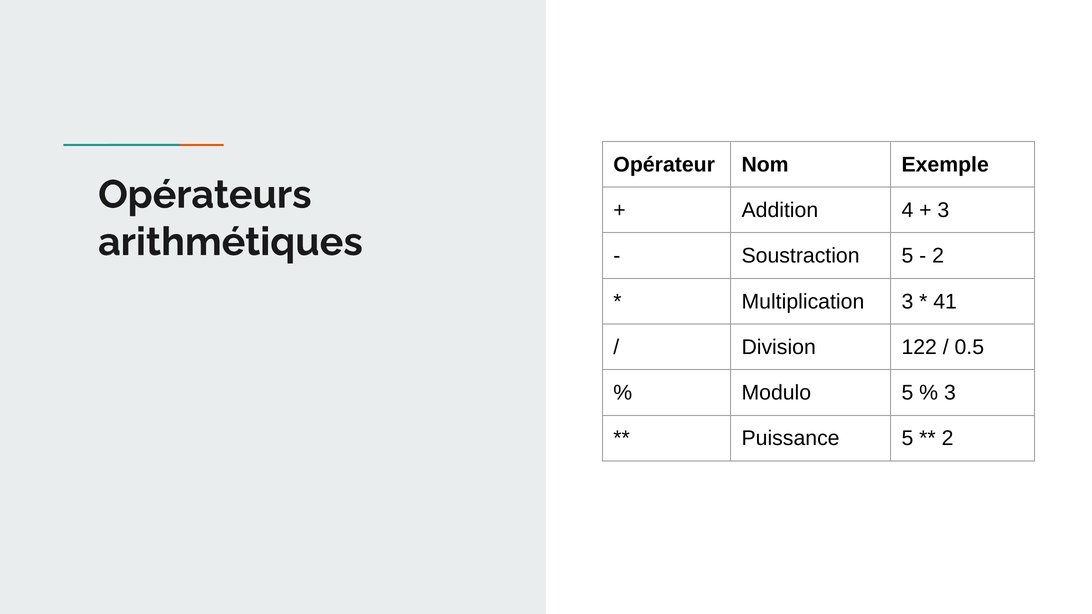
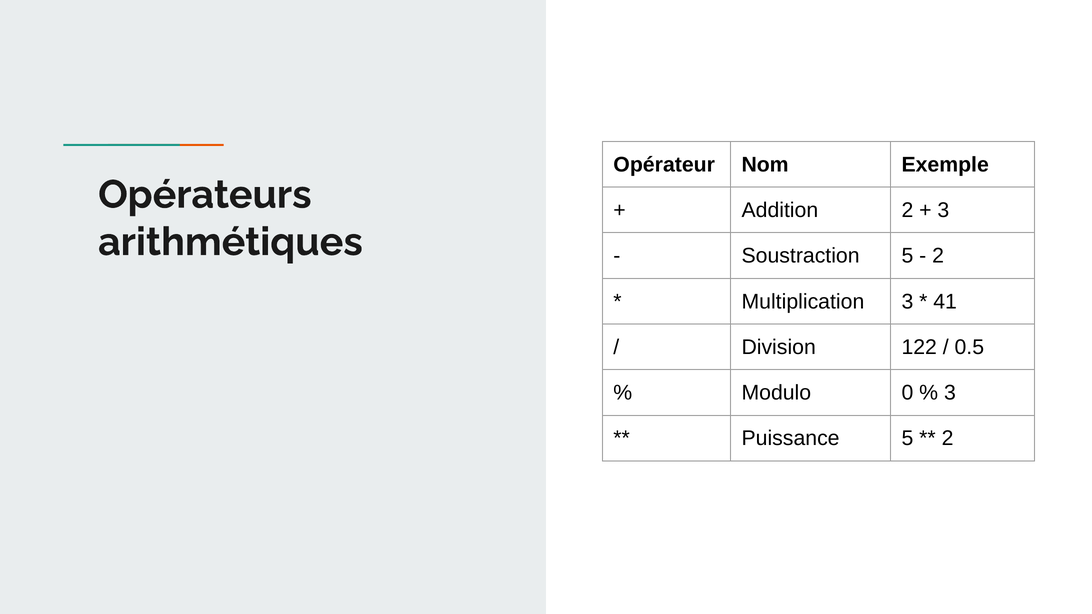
Addition 4: 4 -> 2
Modulo 5: 5 -> 0
